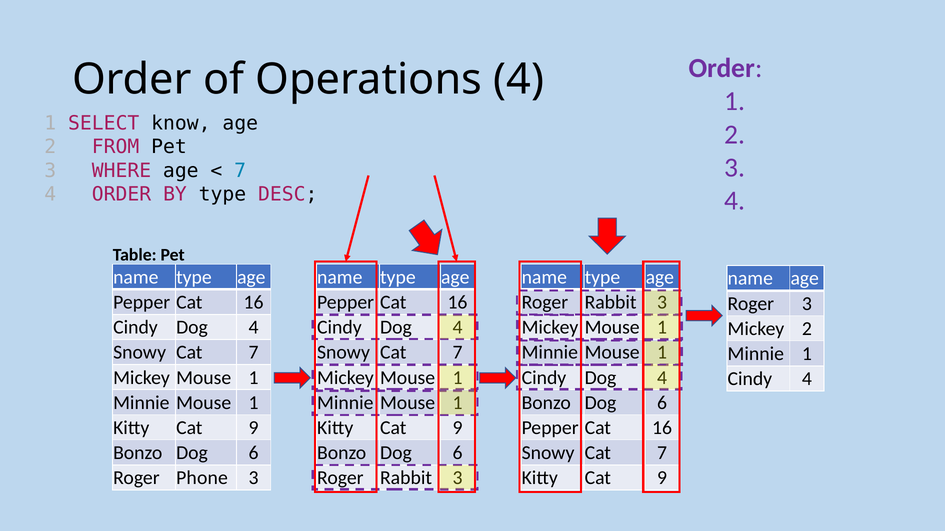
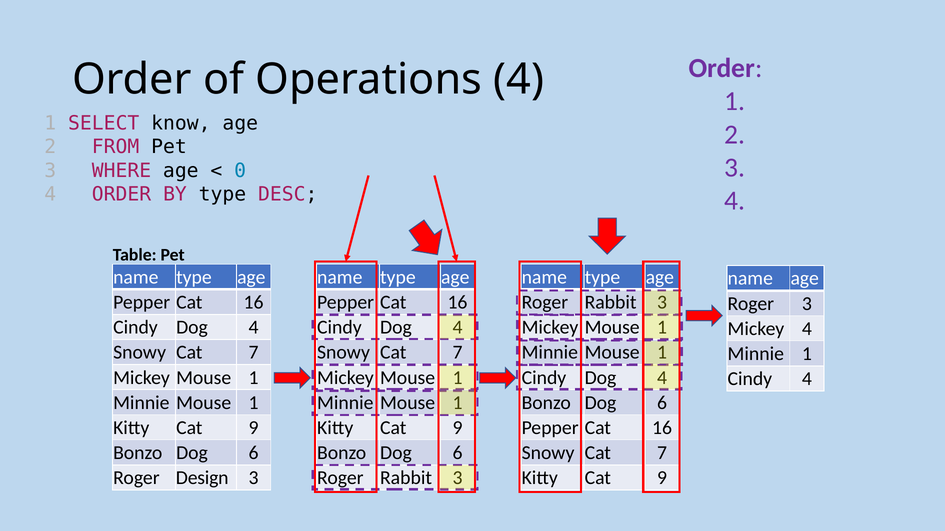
7 at (240, 171): 7 -> 0
Mickey 2: 2 -> 4
Phone: Phone -> Design
